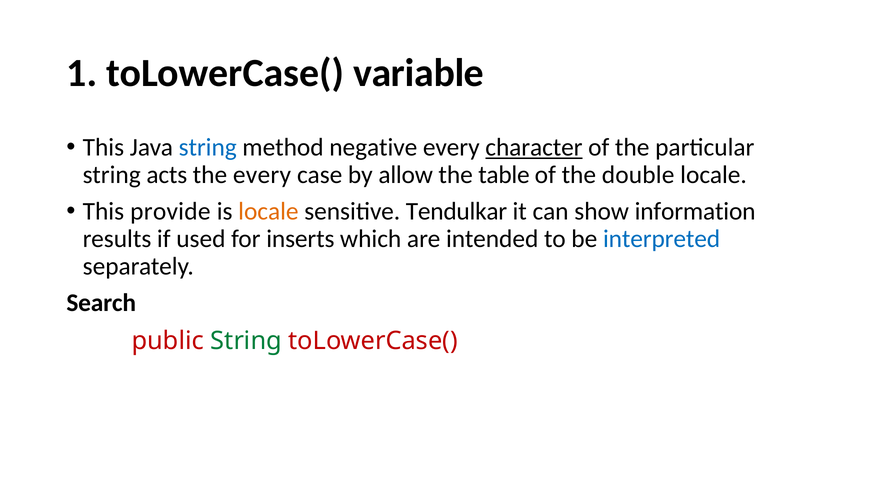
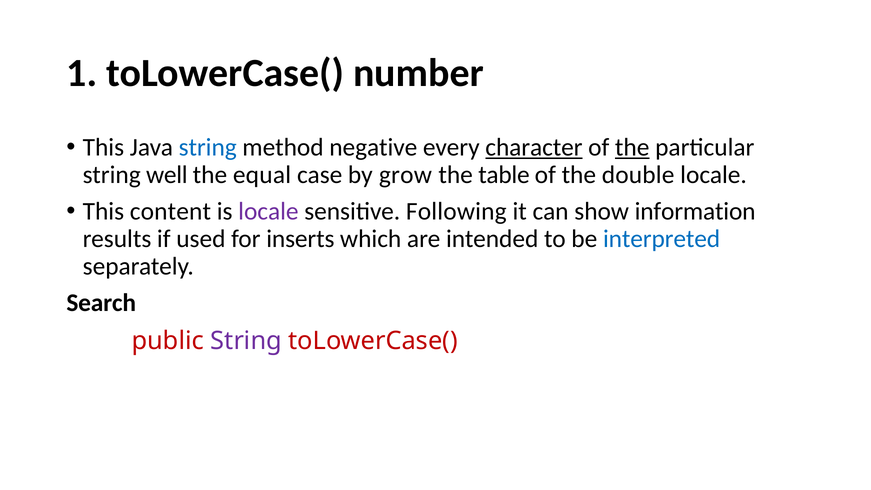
variable: variable -> number
the at (632, 147) underline: none -> present
acts: acts -> well
the every: every -> equal
allow: allow -> grow
provide: provide -> content
locale at (268, 211) colour: orange -> purple
Tendulkar: Tendulkar -> Following
String at (246, 341) colour: green -> purple
